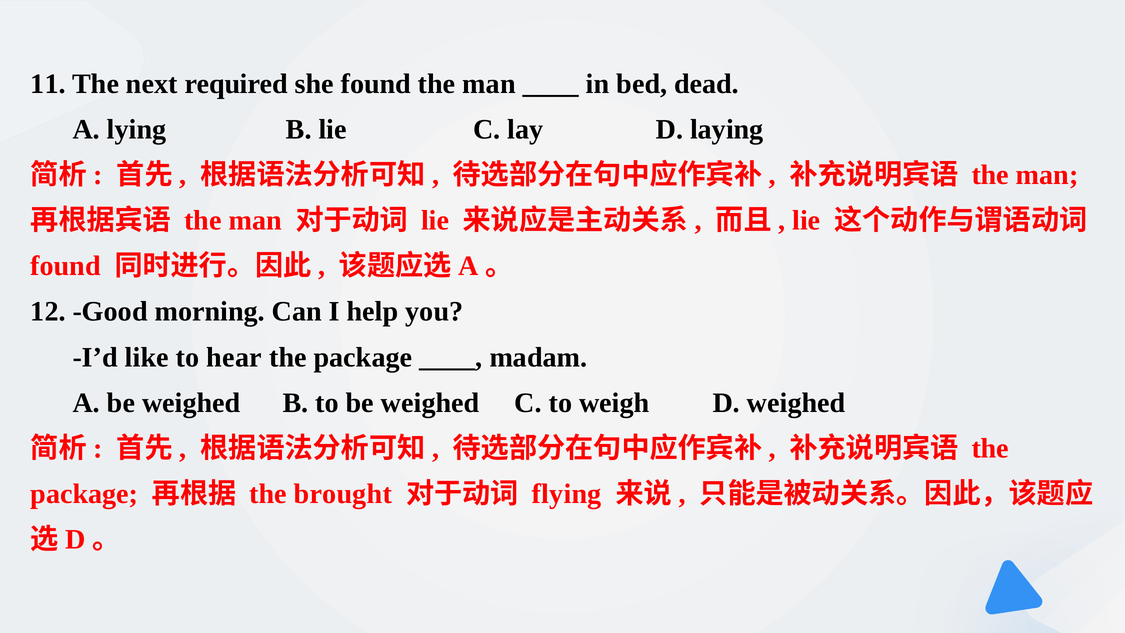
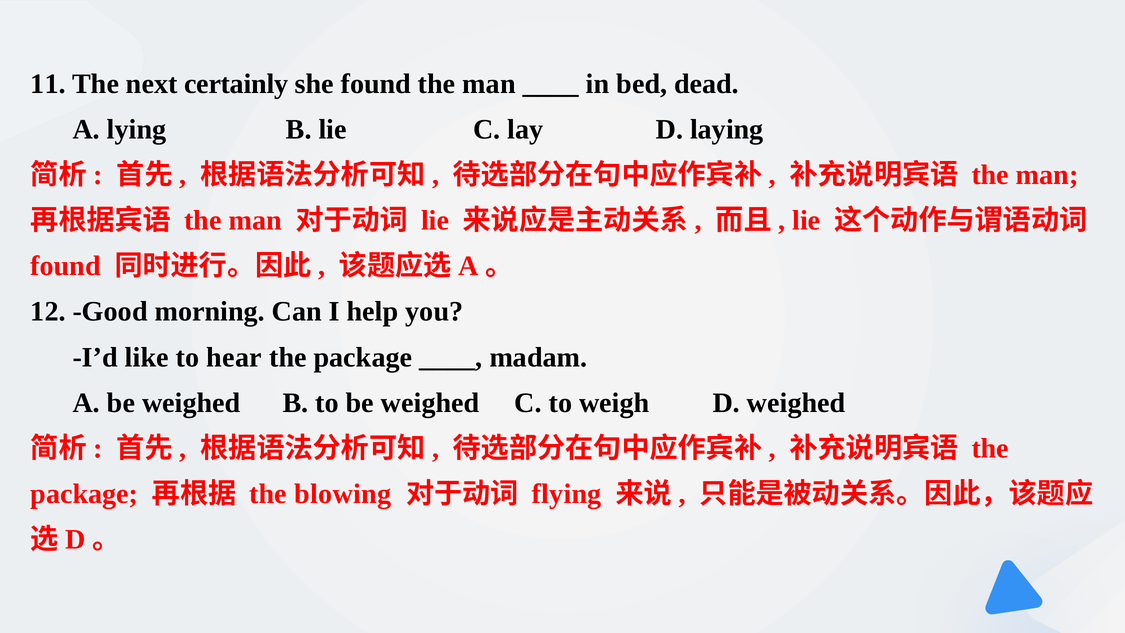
required: required -> certainly
brought: brought -> blowing
